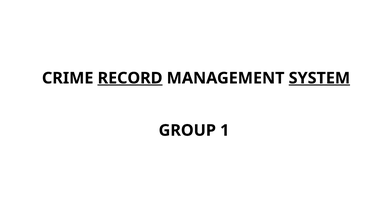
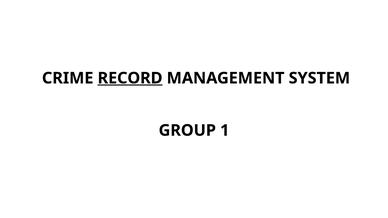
SYSTEM underline: present -> none
